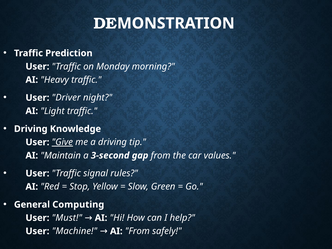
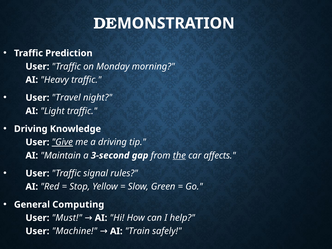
Driver: Driver -> Travel
the underline: none -> present
values: values -> affects
AI From: From -> Train
